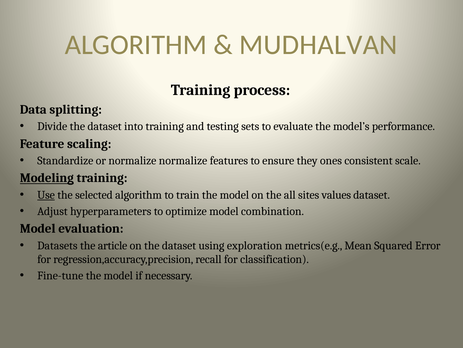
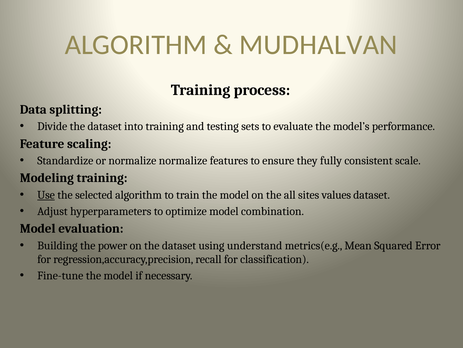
ones: ones -> fully
Modeling underline: present -> none
Datasets: Datasets -> Building
article: article -> power
exploration: exploration -> understand
